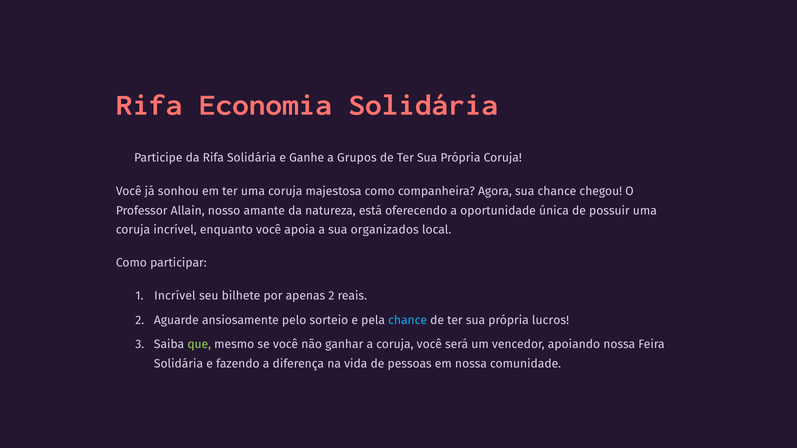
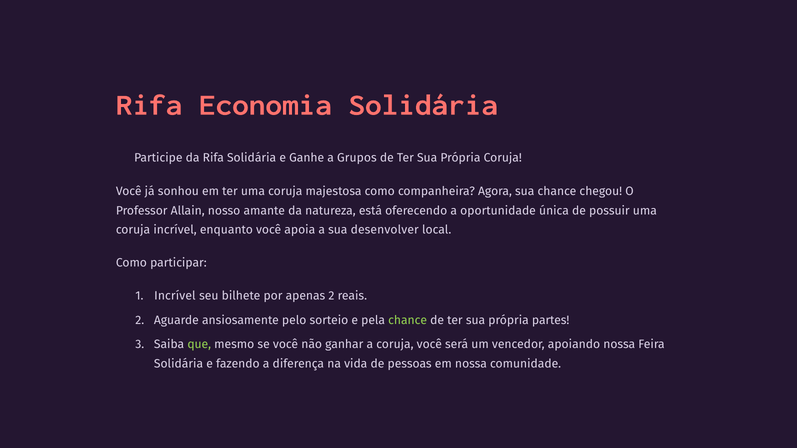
organizados: organizados -> desenvolver
chance at (408, 320) colour: light blue -> light green
lucros: lucros -> partes
